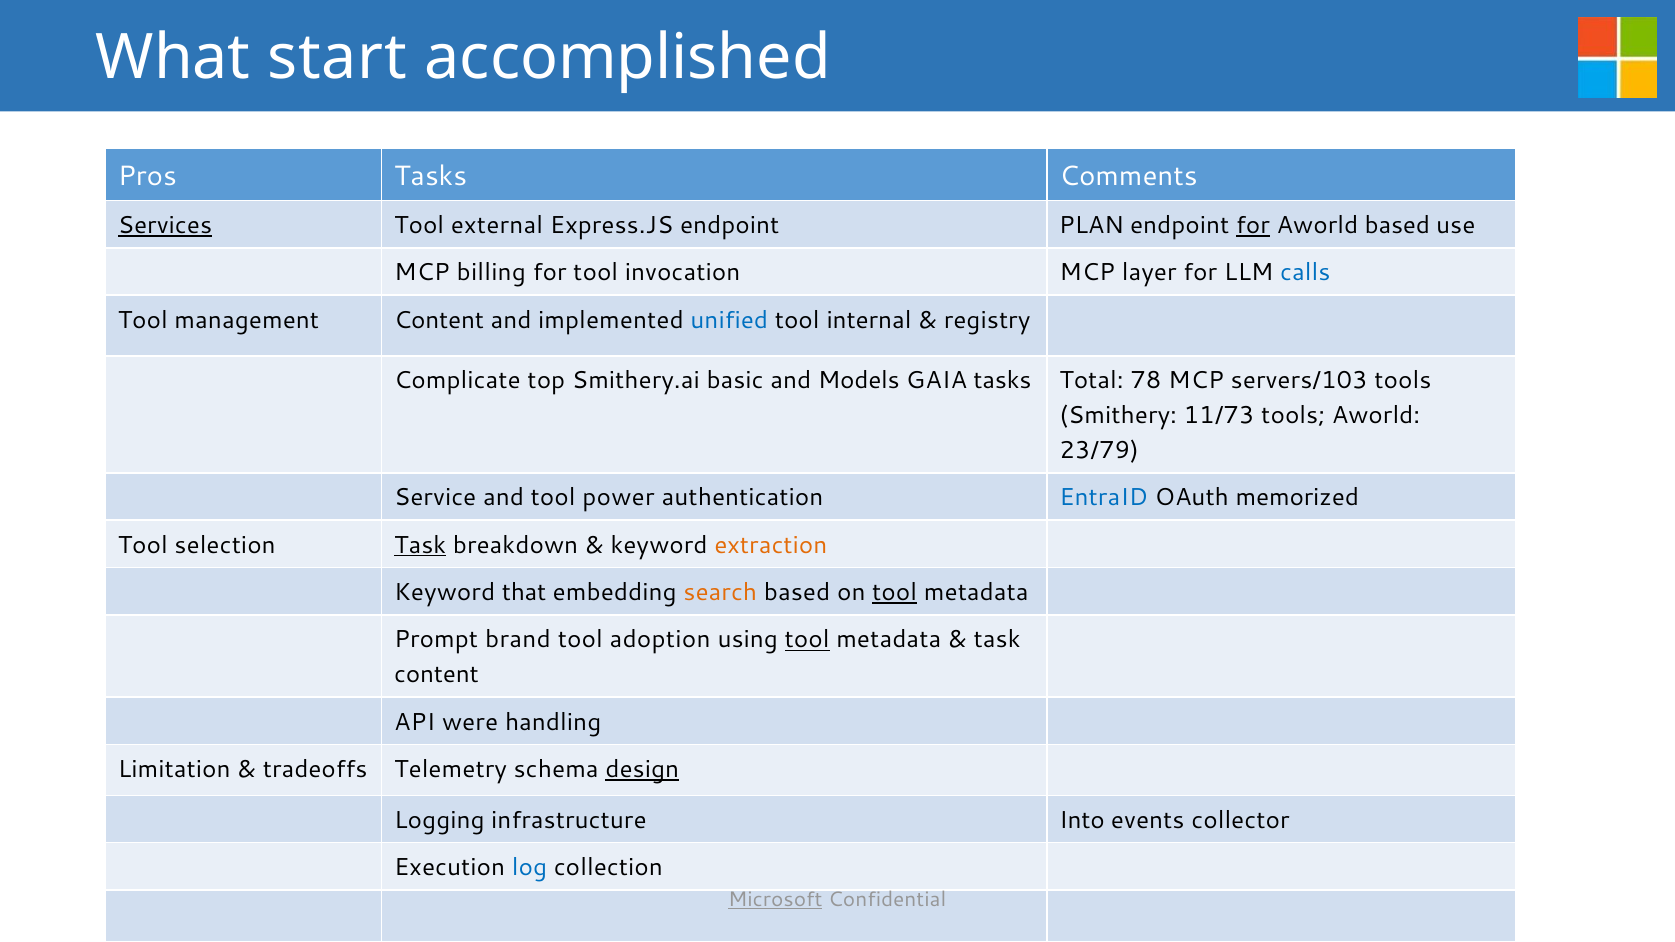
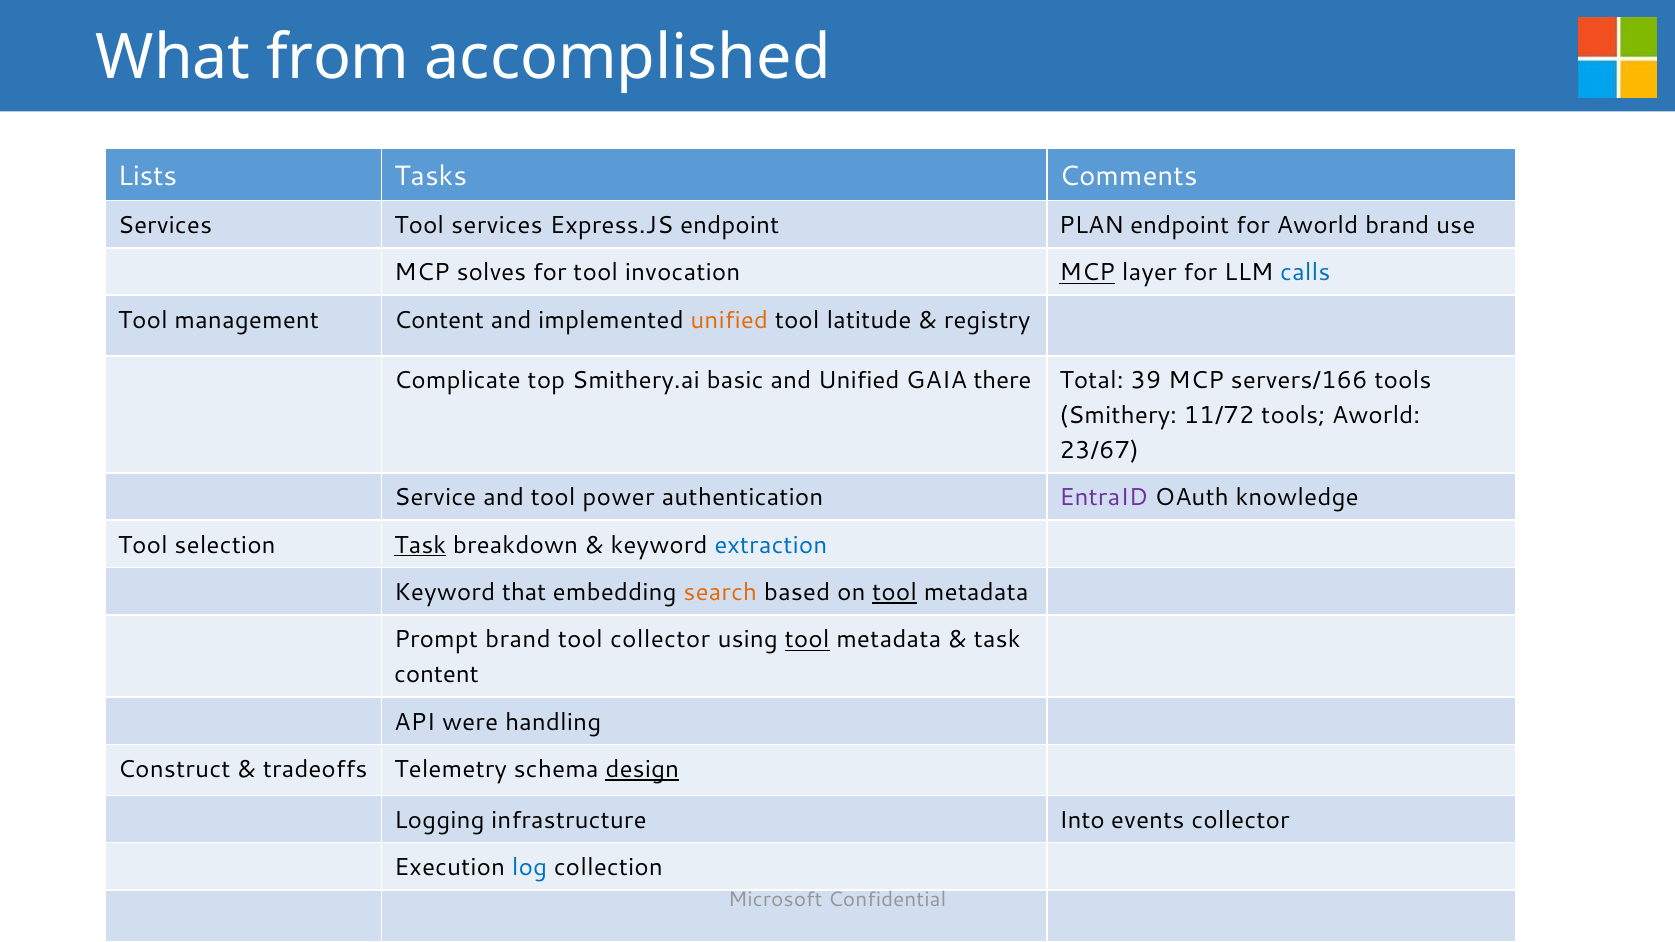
start: start -> from
Pros: Pros -> Lists
Services at (165, 225) underline: present -> none
Tool external: external -> services
for at (1253, 225) underline: present -> none
Aworld based: based -> brand
billing: billing -> solves
MCP at (1087, 273) underline: none -> present
unified at (729, 320) colour: blue -> orange
internal: internal -> latitude
and Models: Models -> Unified
GAIA tasks: tasks -> there
78: 78 -> 39
servers/103: servers/103 -> servers/166
11/73: 11/73 -> 11/72
23/79: 23/79 -> 23/67
EntraID colour: blue -> purple
memorized: memorized -> knowledge
extraction colour: orange -> blue
tool adoption: adoption -> collector
Limitation: Limitation -> Construct
Microsoft underline: present -> none
